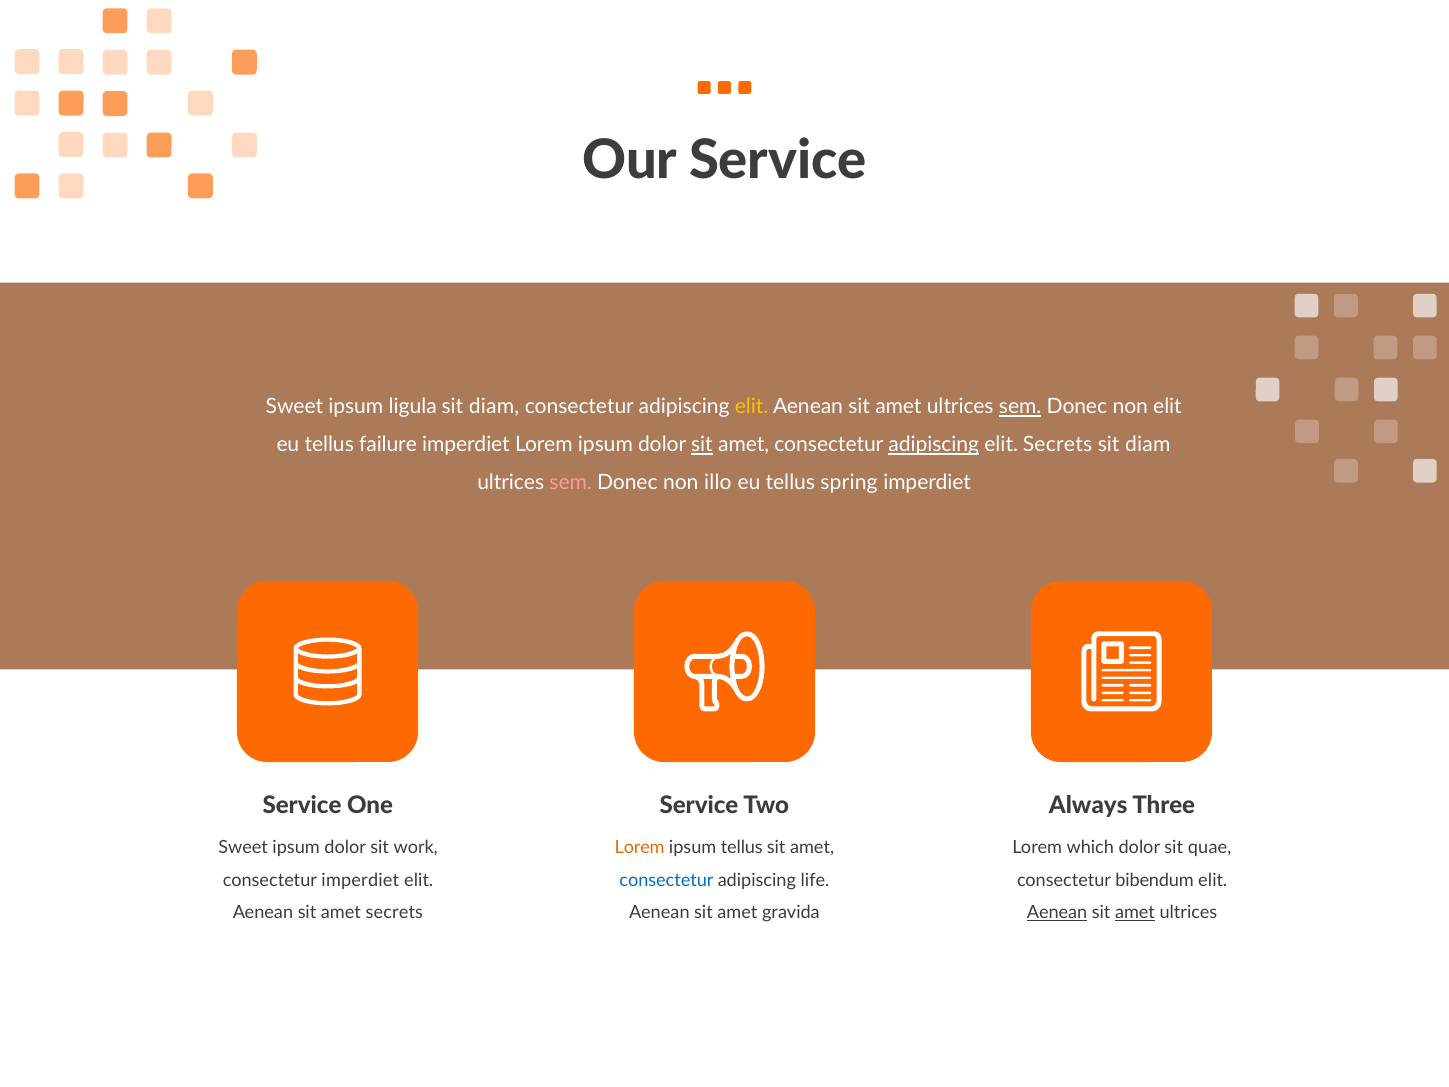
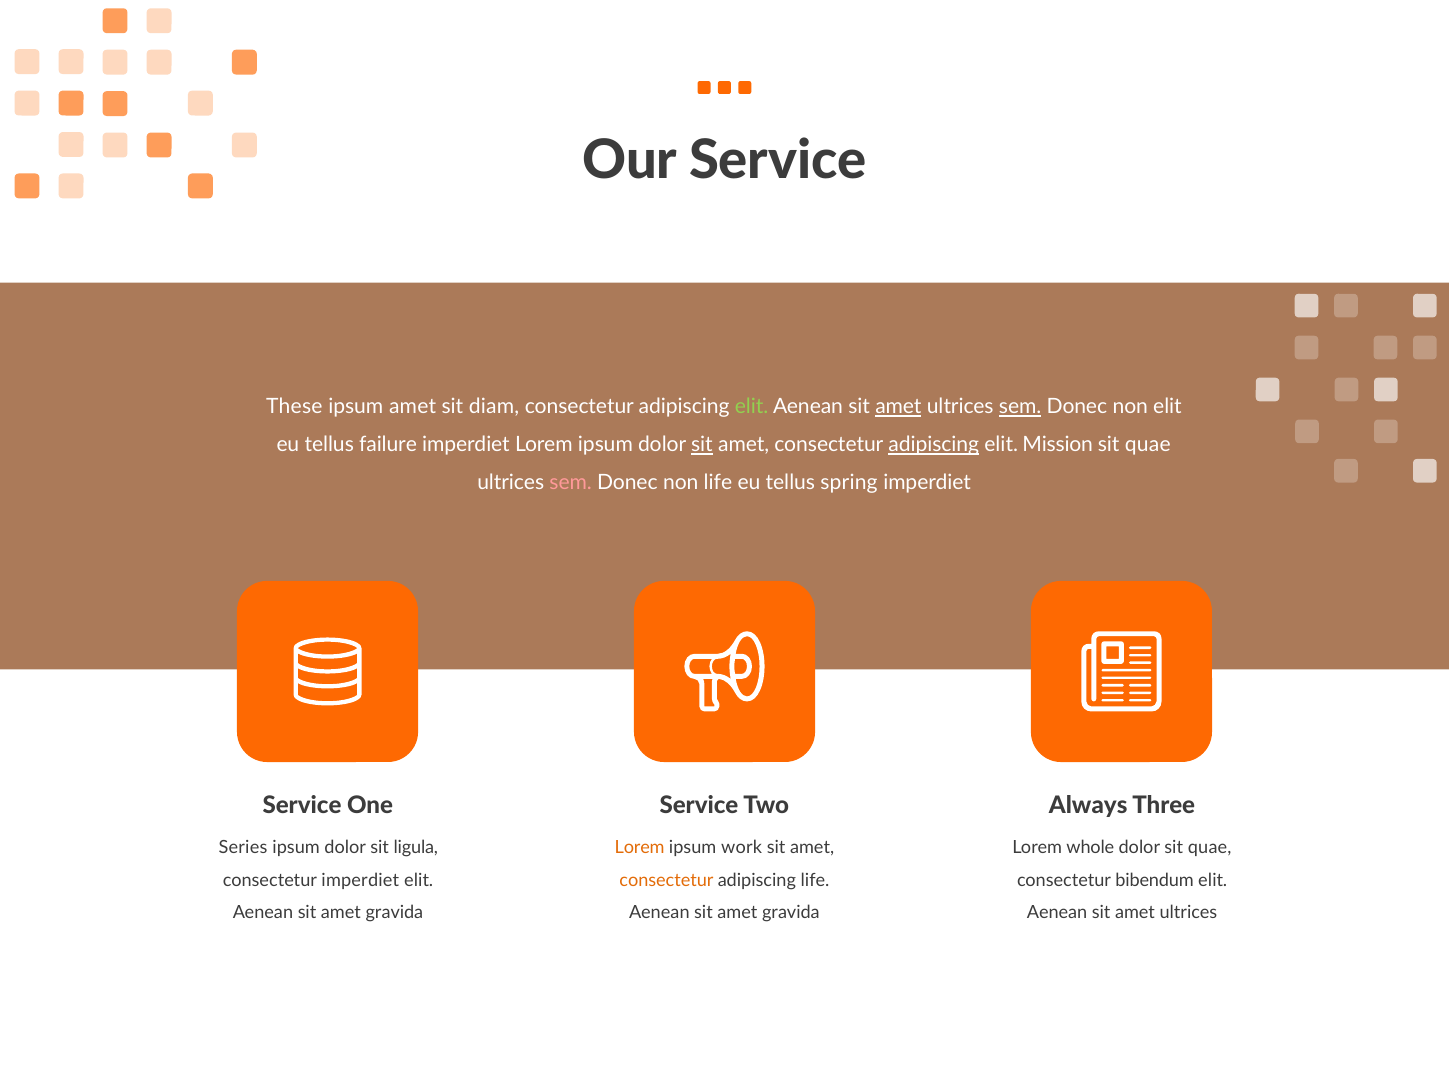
Sweet at (294, 407): Sweet -> These
ipsum ligula: ligula -> amet
elit at (752, 407) colour: yellow -> light green
amet at (898, 407) underline: none -> present
elit Secrets: Secrets -> Mission
diam at (1148, 445): diam -> quae
non illo: illo -> life
Sweet at (243, 847): Sweet -> Series
work: work -> ligula
ipsum tellus: tellus -> work
which: which -> whole
consectetur at (666, 880) colour: blue -> orange
secrets at (394, 913): secrets -> gravida
Aenean at (1057, 913) underline: present -> none
amet at (1135, 913) underline: present -> none
